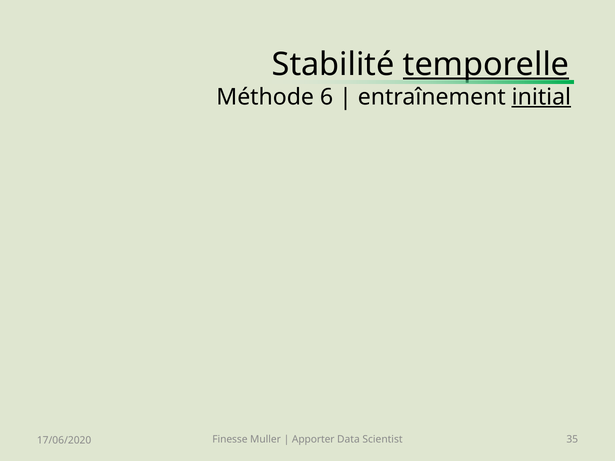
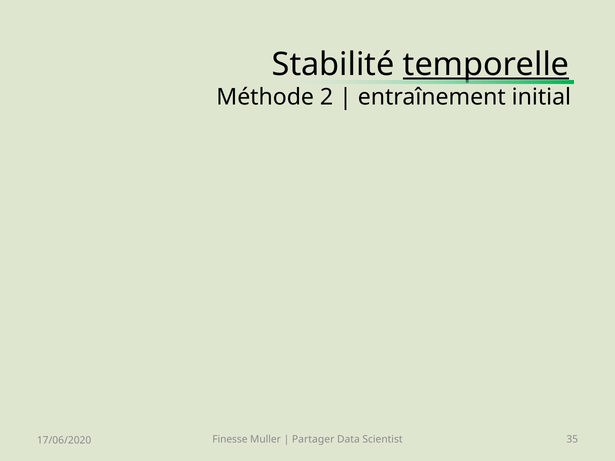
6: 6 -> 2
initial underline: present -> none
Apporter: Apporter -> Partager
